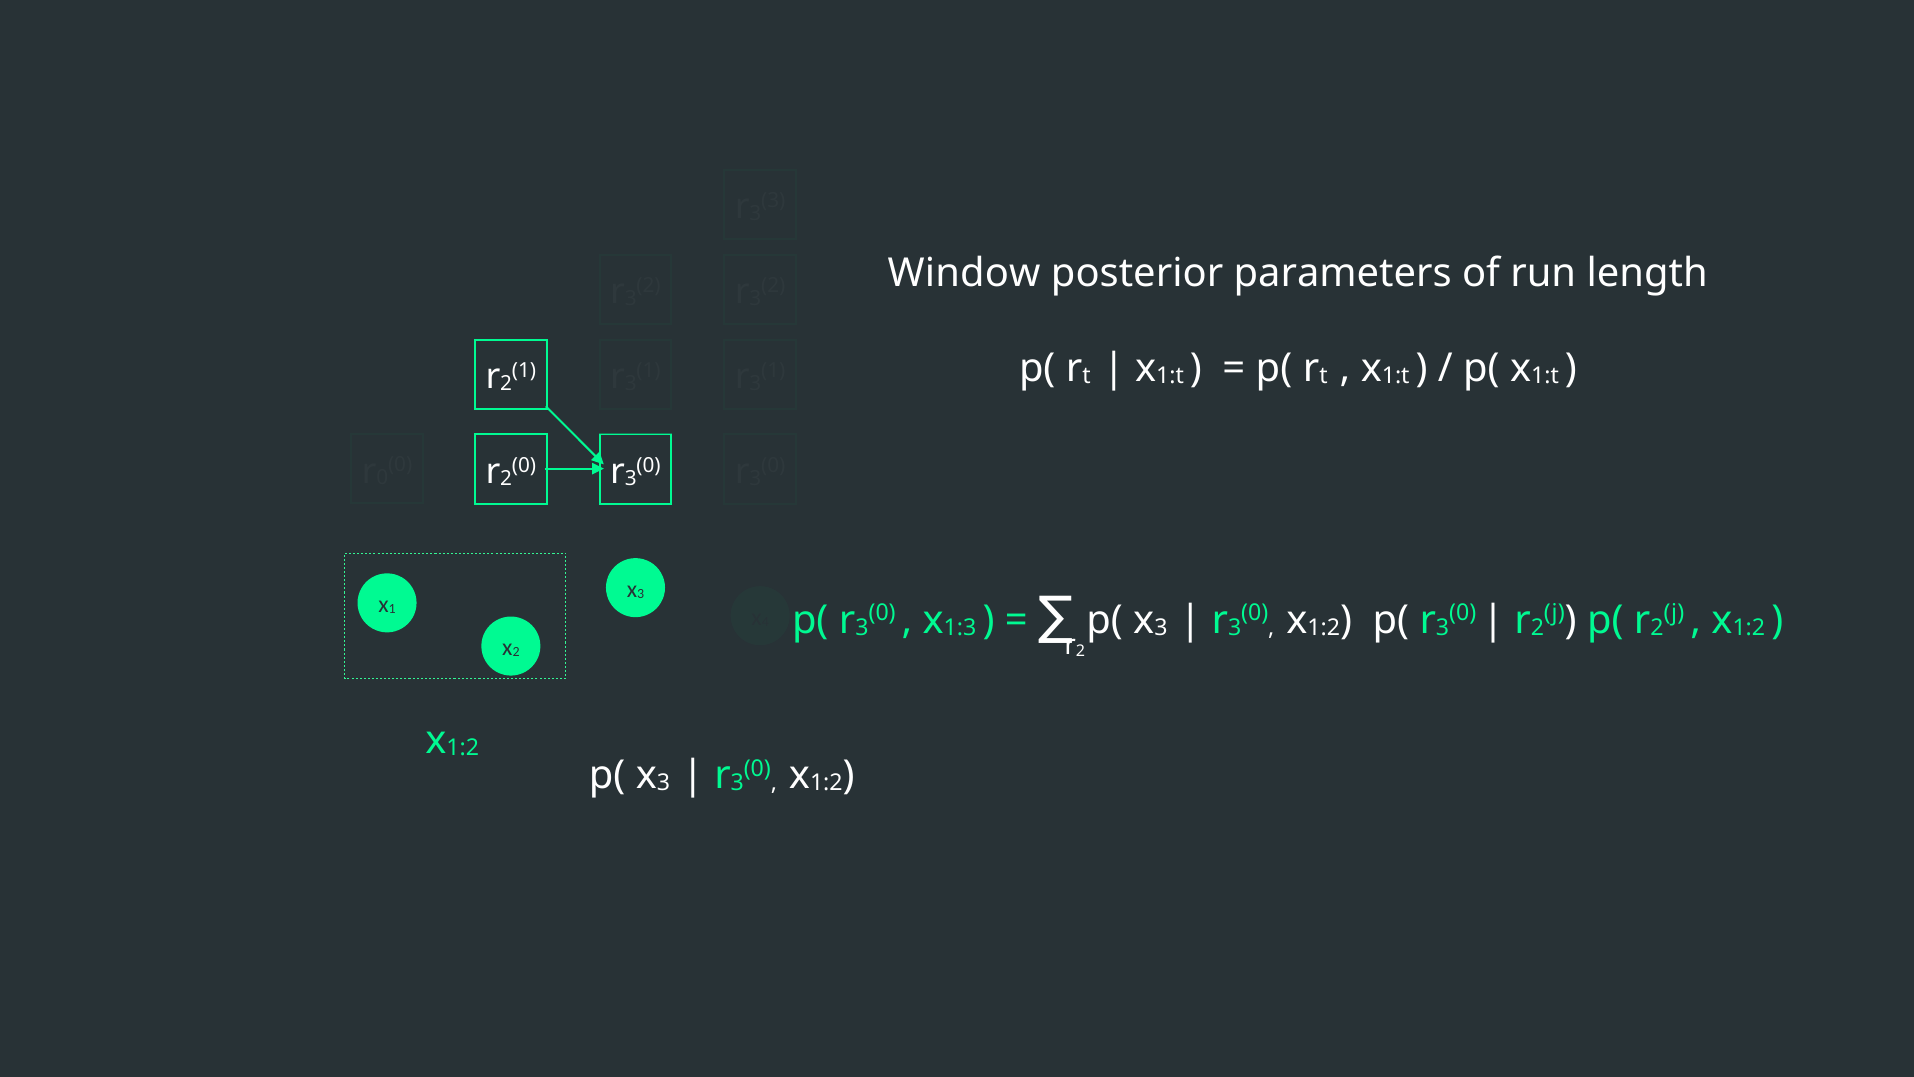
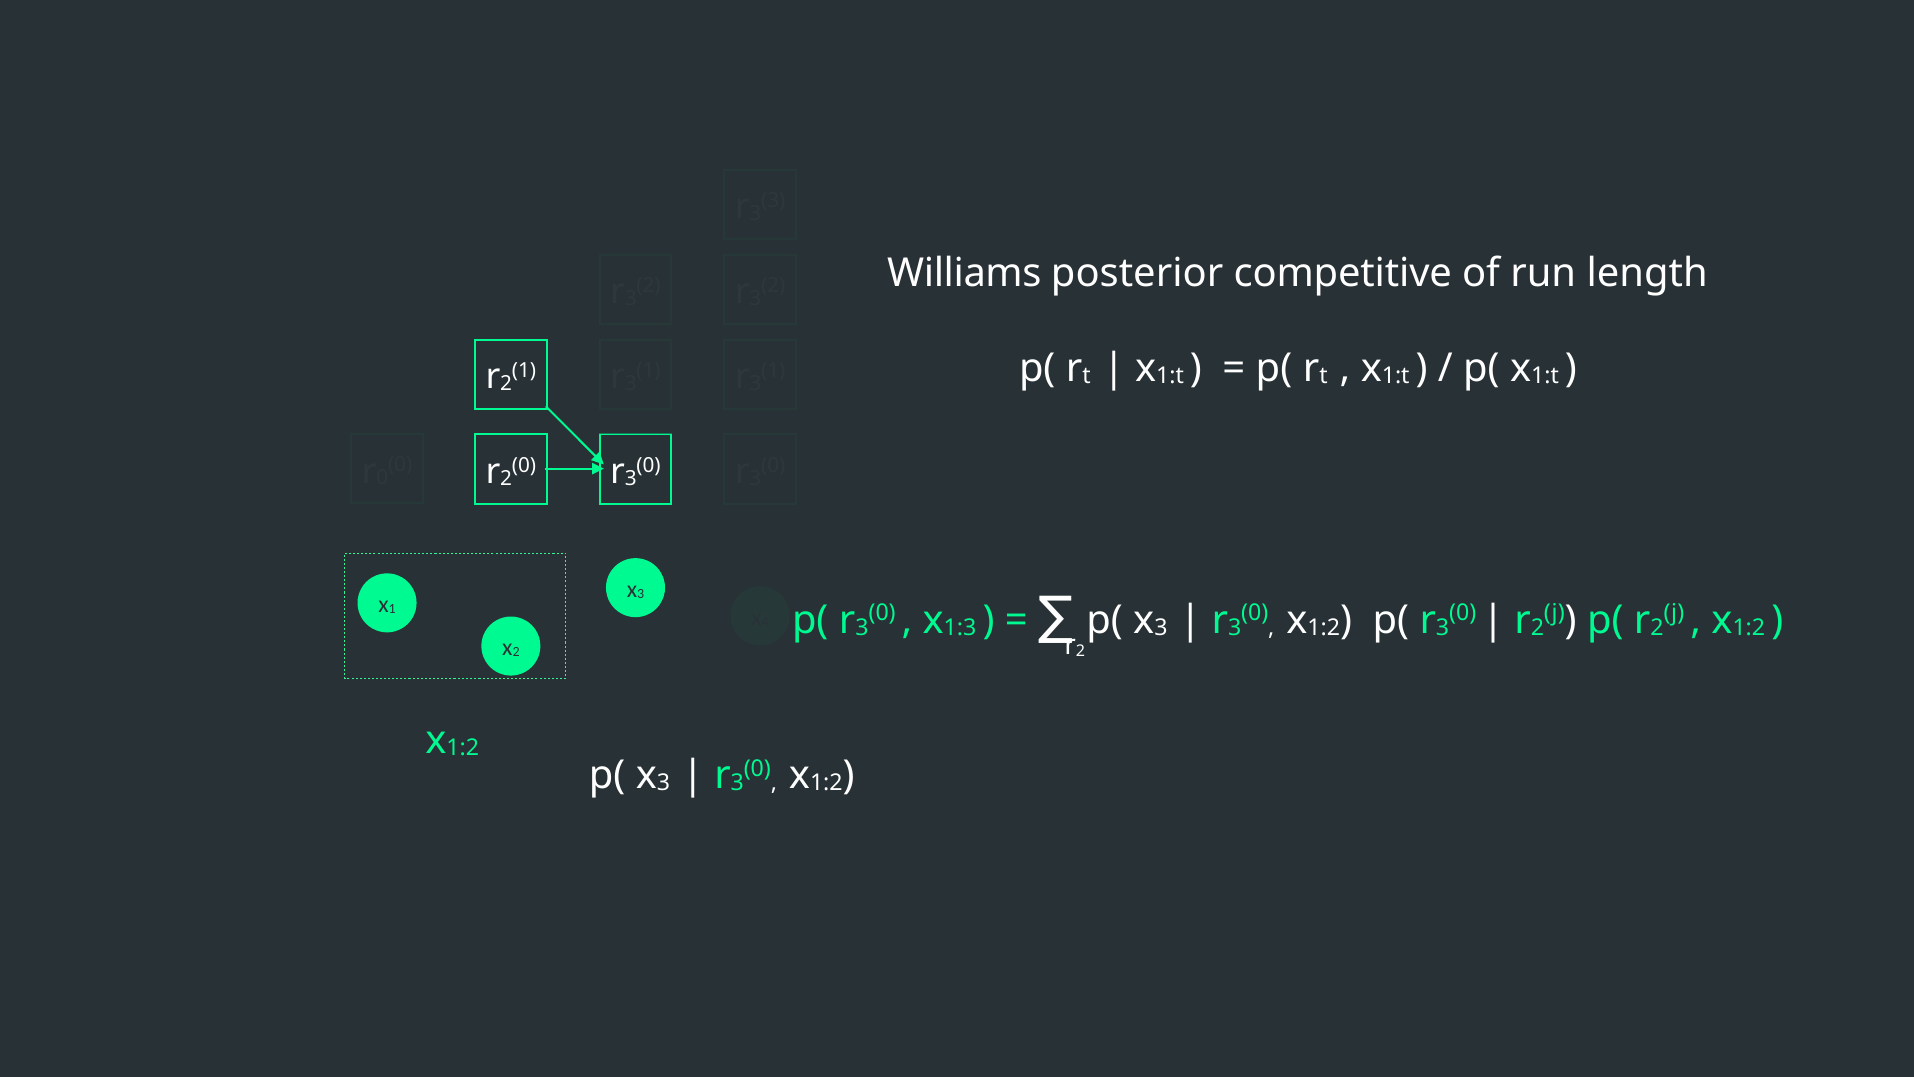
Window: Window -> Williams
parameters: parameters -> competitive
